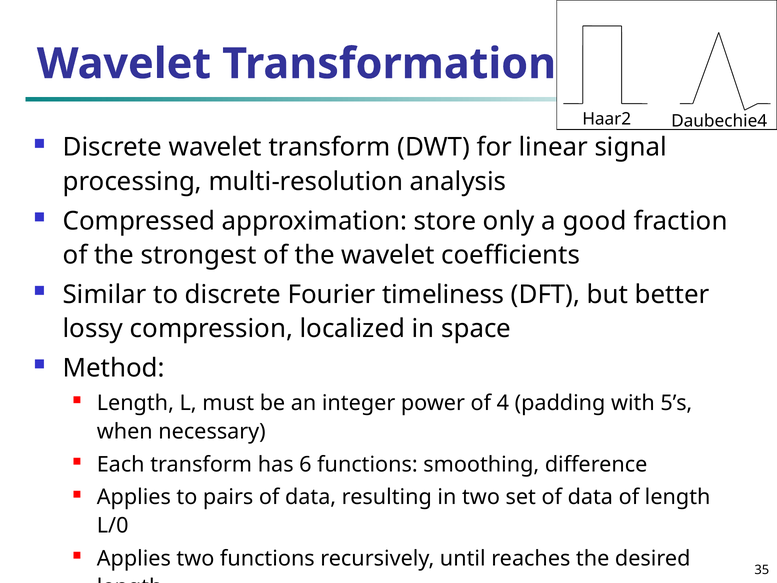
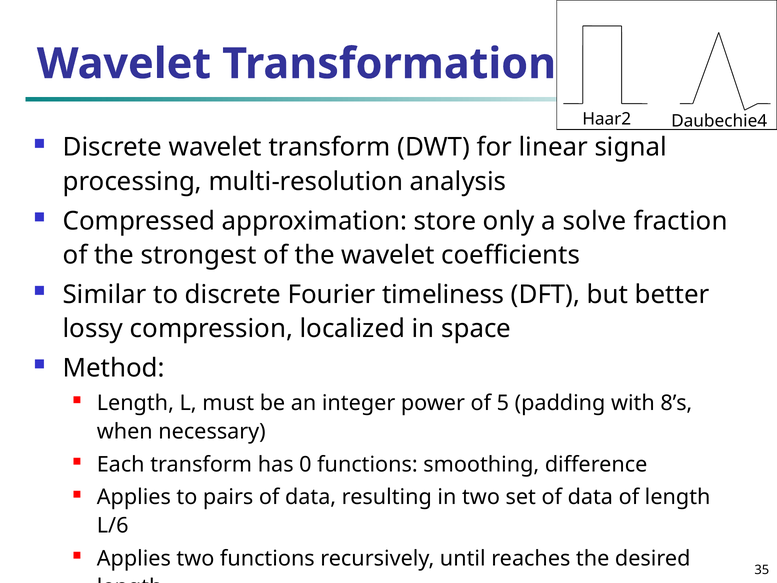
good: good -> solve
4: 4 -> 5
5’s: 5’s -> 8’s
6: 6 -> 0
L/0: L/0 -> L/6
